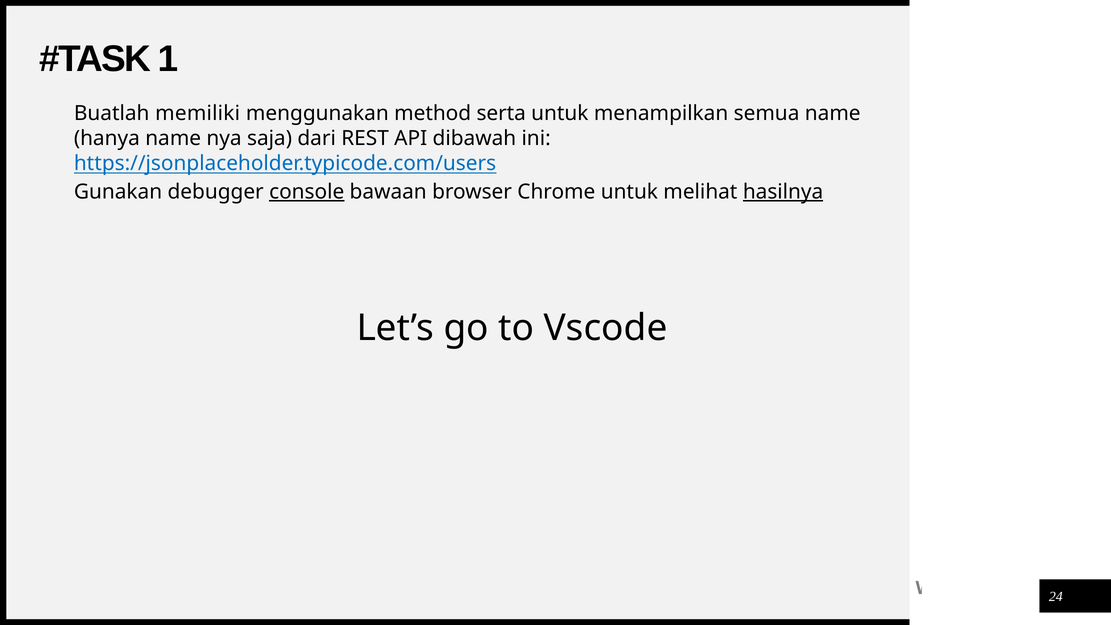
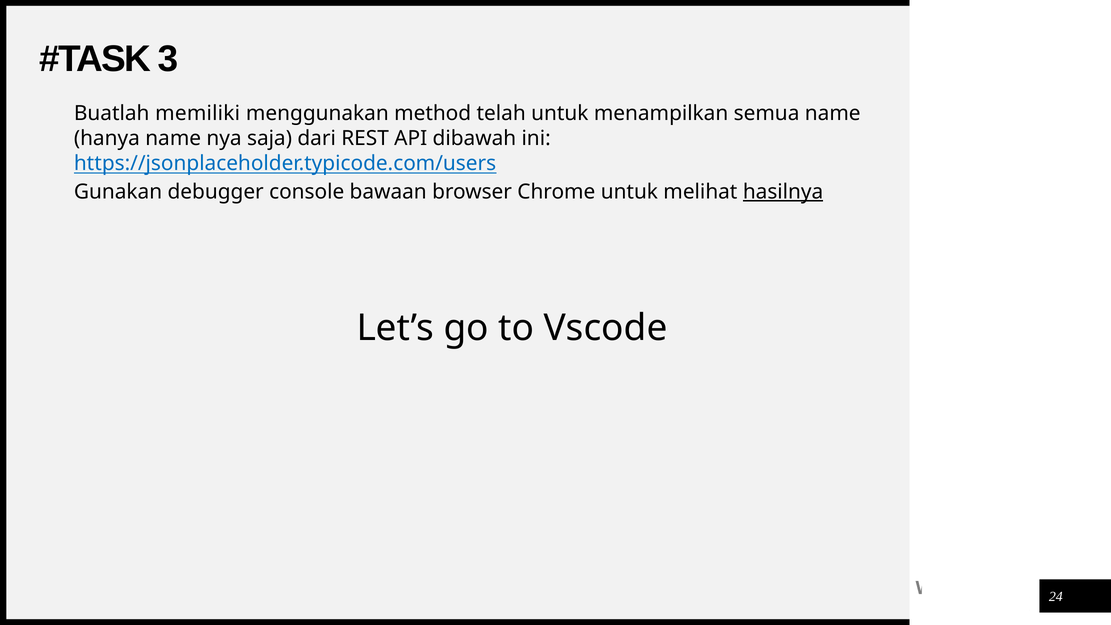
1: 1 -> 3
serta: serta -> telah
console underline: present -> none
